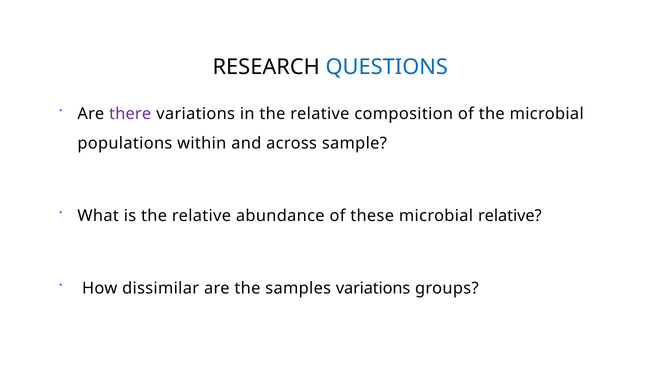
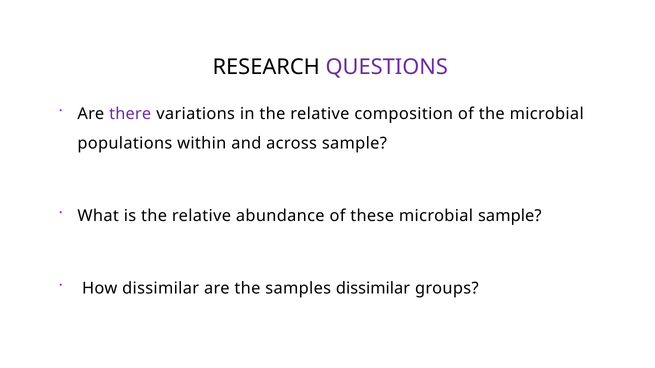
QUESTIONS colour: blue -> purple
microbial relative: relative -> sample
samples variations: variations -> dissimilar
